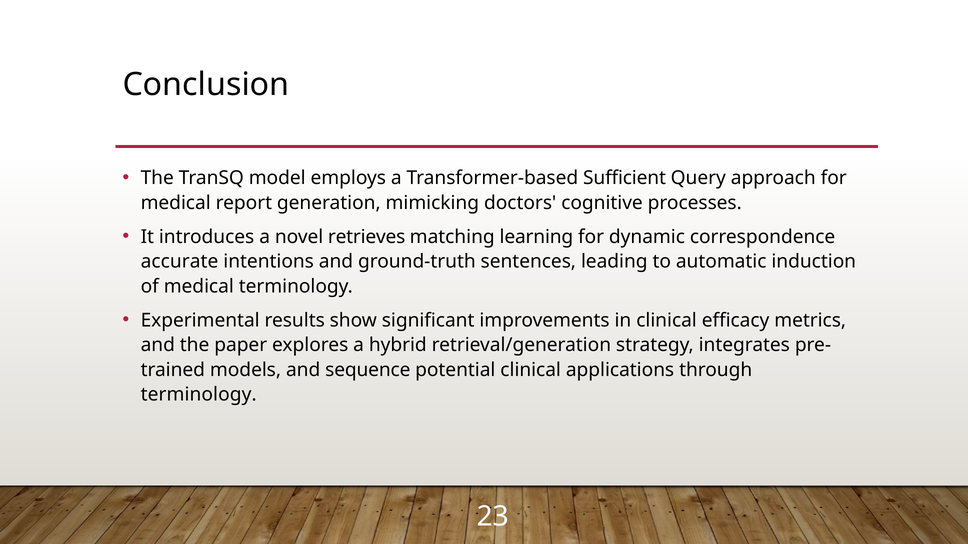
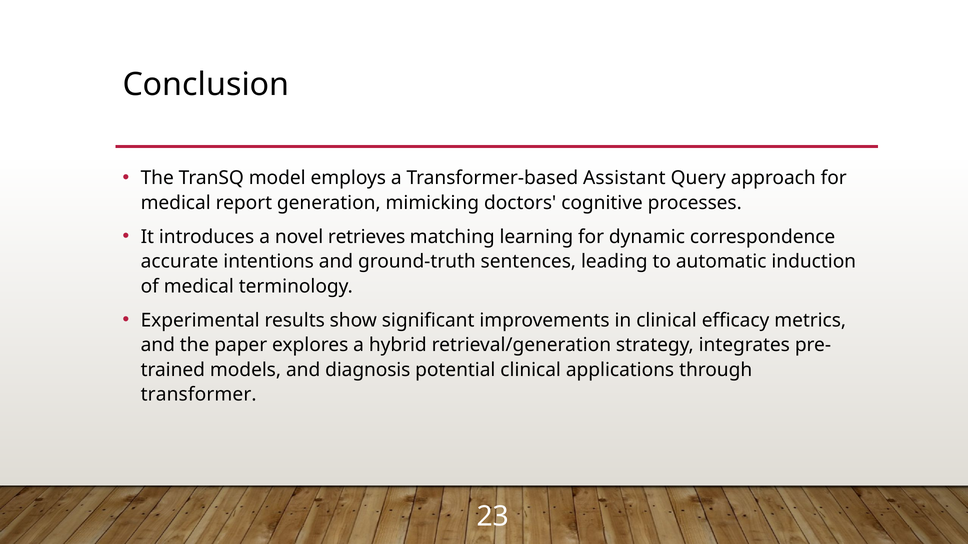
Sufficient: Sufficient -> Assistant
sequence: sequence -> diagnosis
terminology at (199, 395): terminology -> transformer
